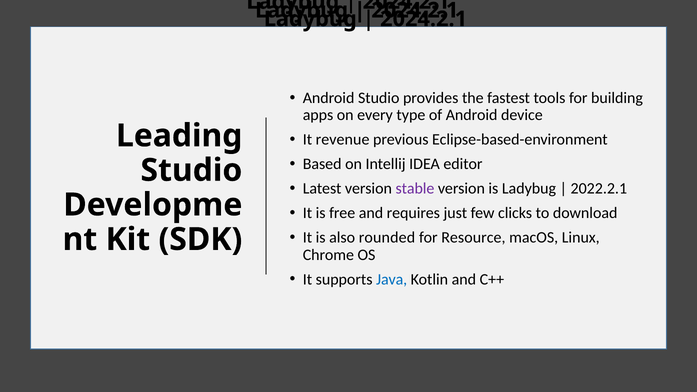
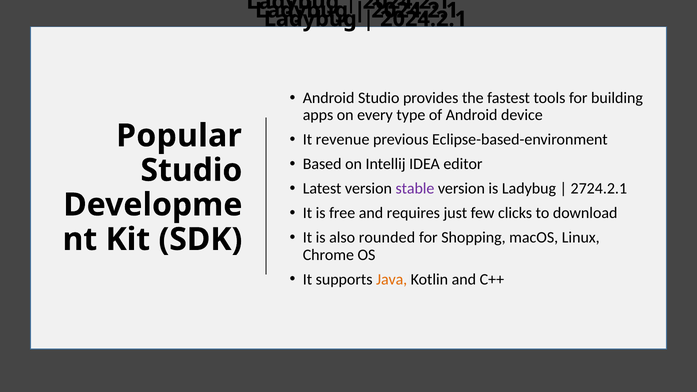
Leading: Leading -> Popular
2022.2.1: 2022.2.1 -> 2724.2.1
Resource: Resource -> Shopping
Java colour: blue -> orange
